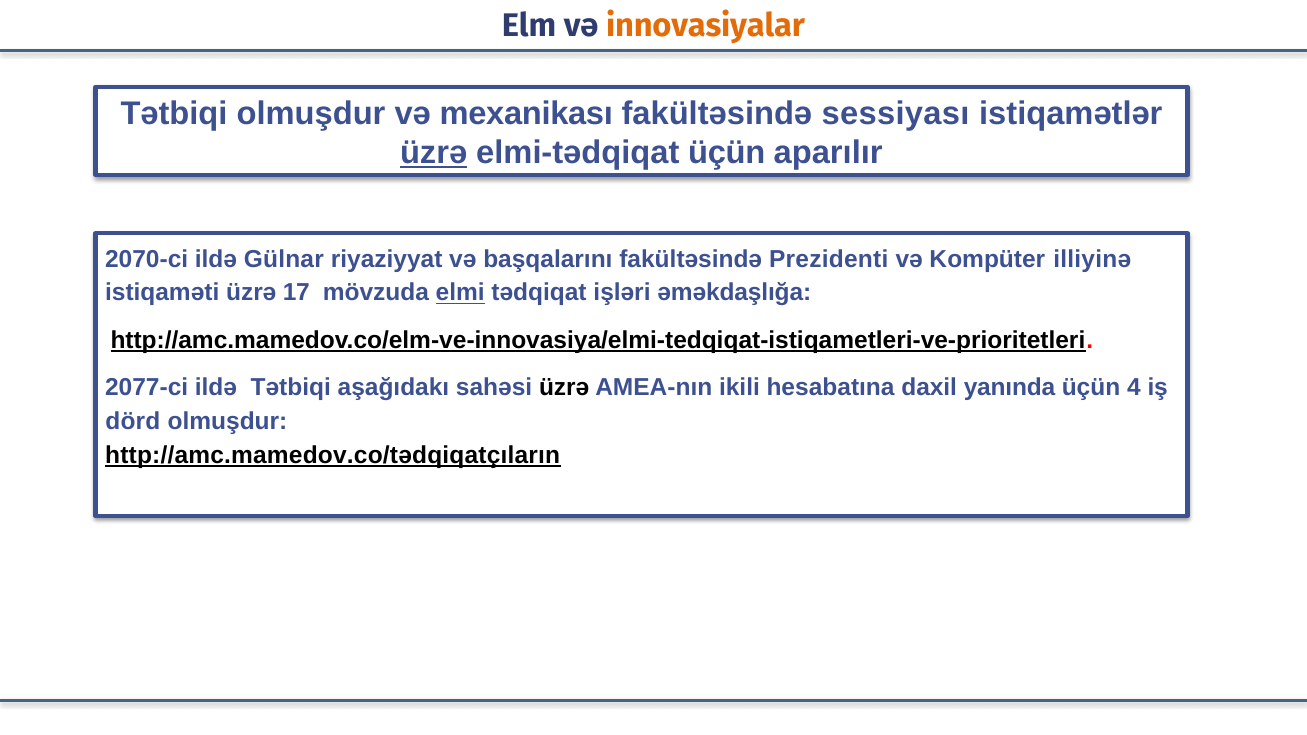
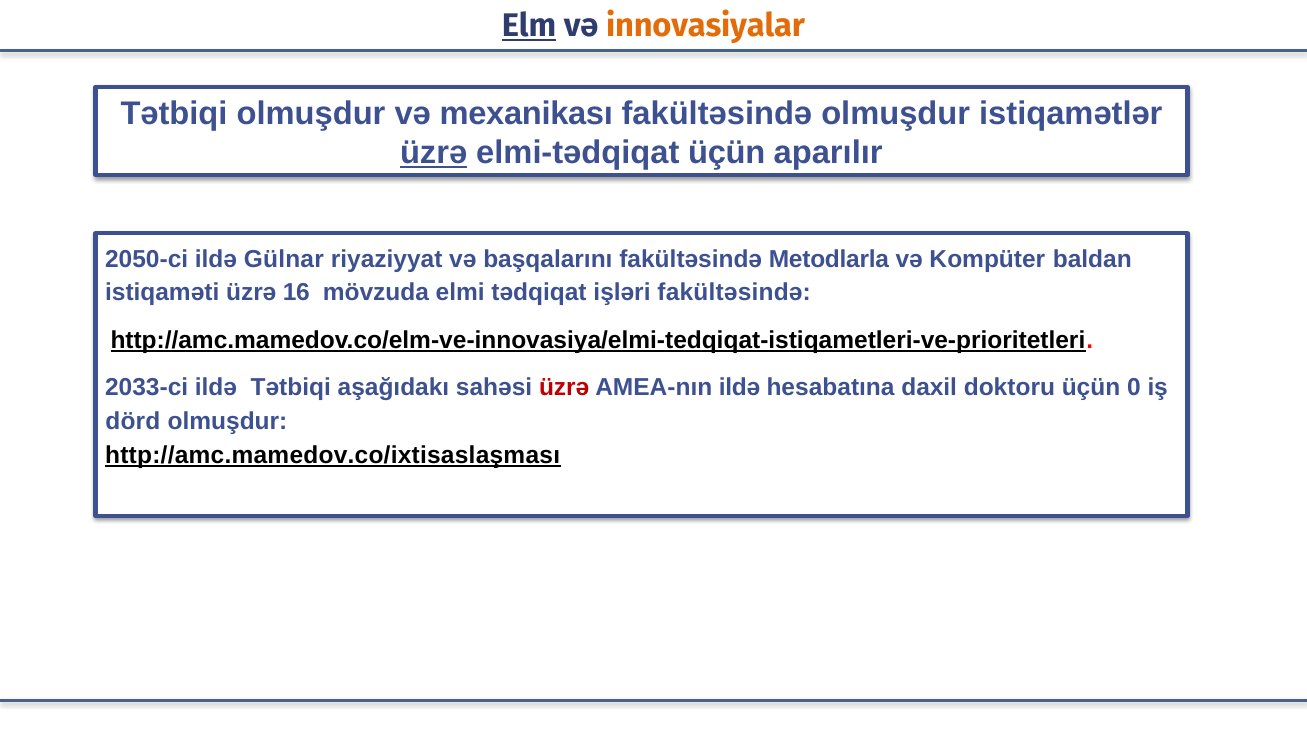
Elm underline: none -> present
fakültəsində sessiyası: sessiyası -> olmuşdur
2070-ci: 2070-ci -> 2050-ci
Prezidenti: Prezidenti -> Metodlarla
illiyinə: illiyinə -> baldan
17: 17 -> 16
elmi underline: present -> none
işləri əməkdaşlığa: əməkdaşlığa -> fakültəsində
2077-ci: 2077-ci -> 2033-ci
üzrə at (564, 388) colour: black -> red
AMEA-nın ikili: ikili -> ildə
yanında: yanında -> doktoru
4: 4 -> 0
http://amc.mamedov.co/tədqiqatçıların: http://amc.mamedov.co/tədqiqatçıların -> http://amc.mamedov.co/ixtisaslaşması
